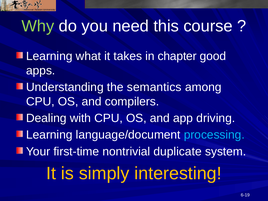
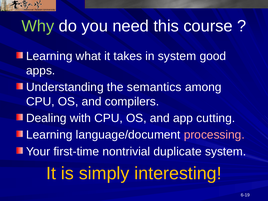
in chapter: chapter -> system
driving: driving -> cutting
processing colour: light blue -> pink
